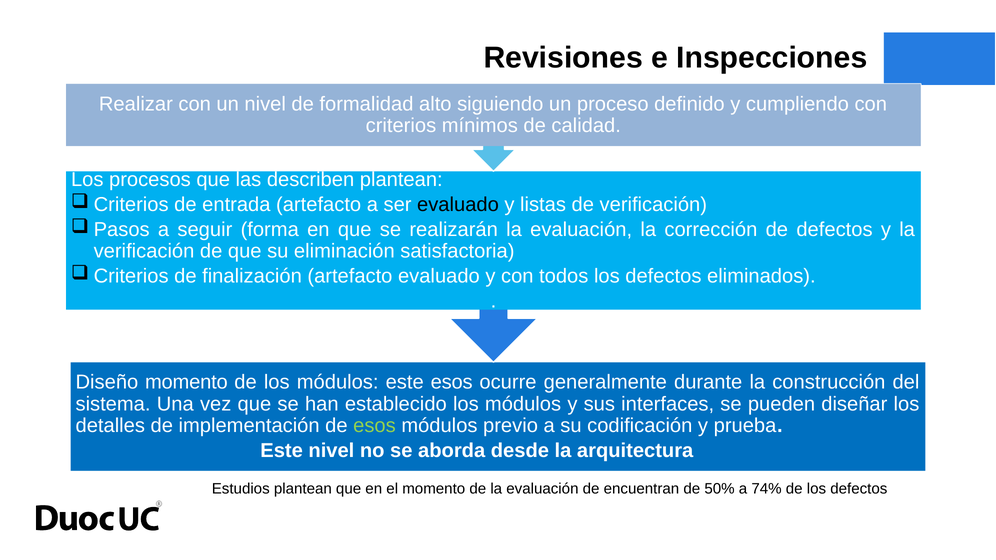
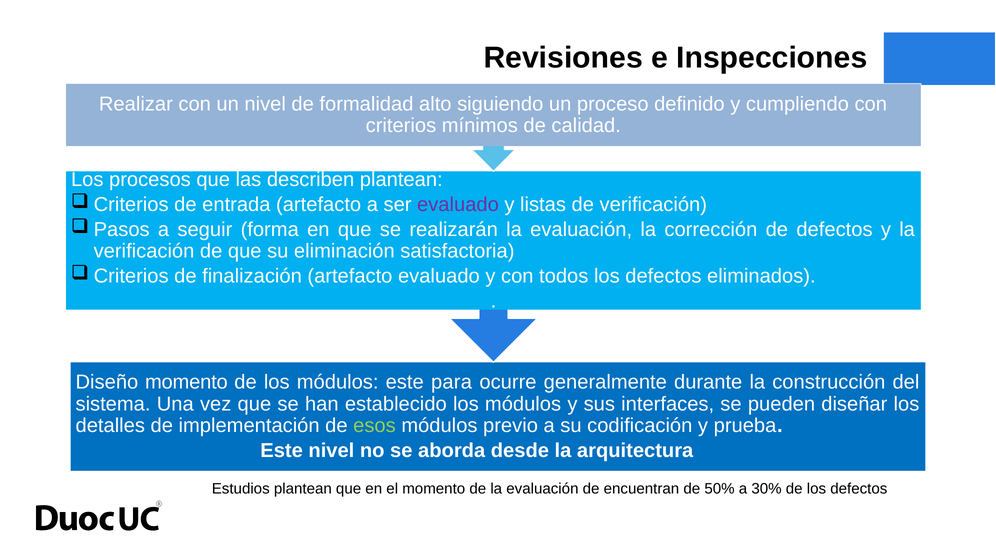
evaluado at (458, 205) colour: black -> purple
este esos: esos -> para
74%: 74% -> 30%
